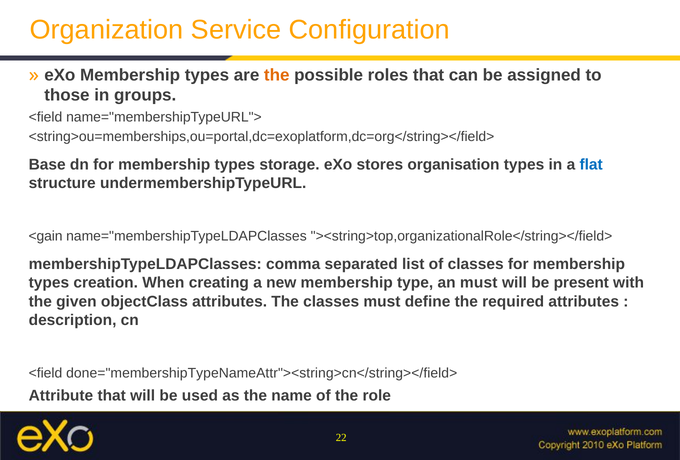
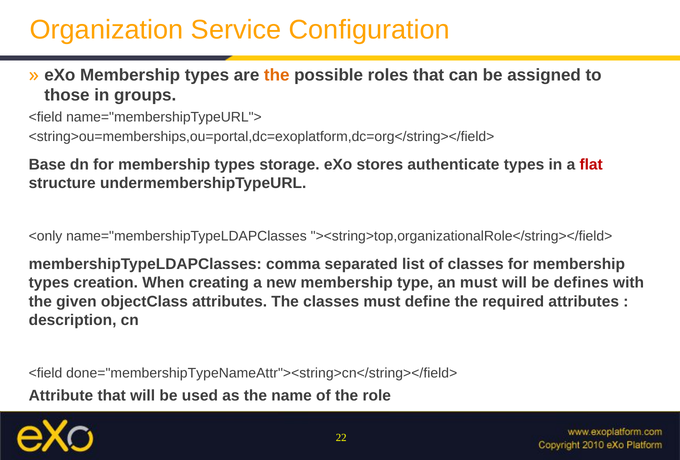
organisation: organisation -> authenticate
flat colour: blue -> red
<gain: <gain -> <only
present: present -> defines
